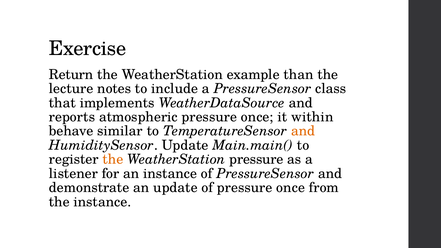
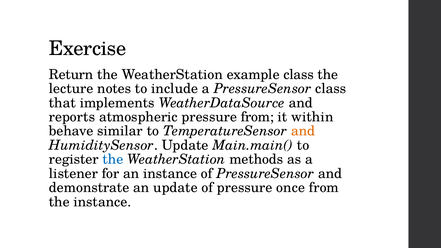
example than: than -> class
atmospheric pressure once: once -> from
the at (113, 159) colour: orange -> blue
WeatherStation pressure: pressure -> methods
